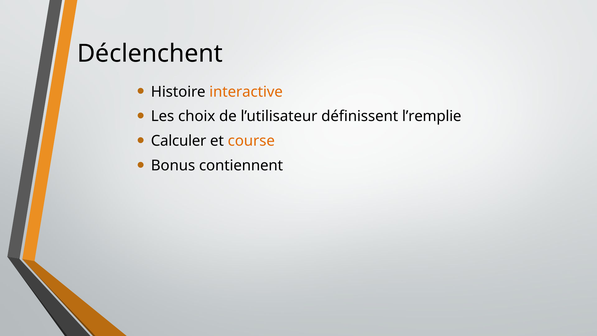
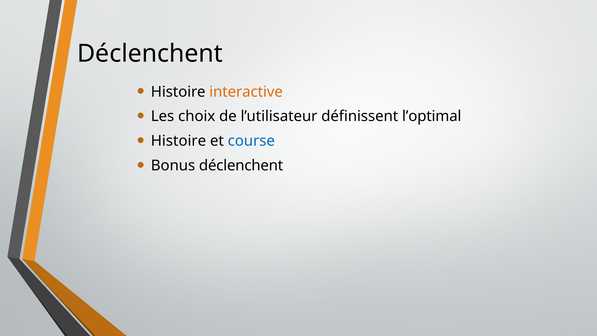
l’remplie: l’remplie -> l’optimal
Calculer at (179, 141): Calculer -> Histoire
course colour: orange -> blue
Bonus contiennent: contiennent -> déclenchent
